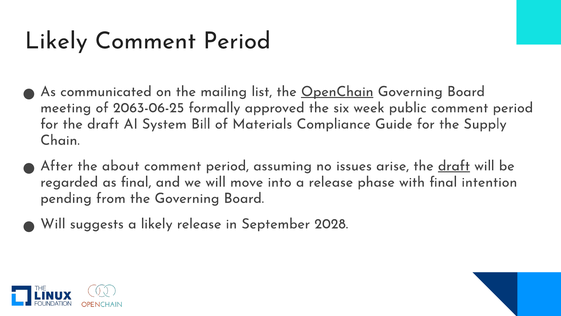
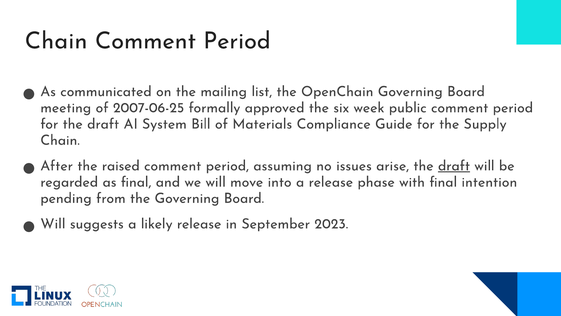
Likely at (56, 41): Likely -> Chain
OpenChain underline: present -> none
2063-06-25: 2063-06-25 -> 2007-06-25
about: about -> raised
2028: 2028 -> 2023
